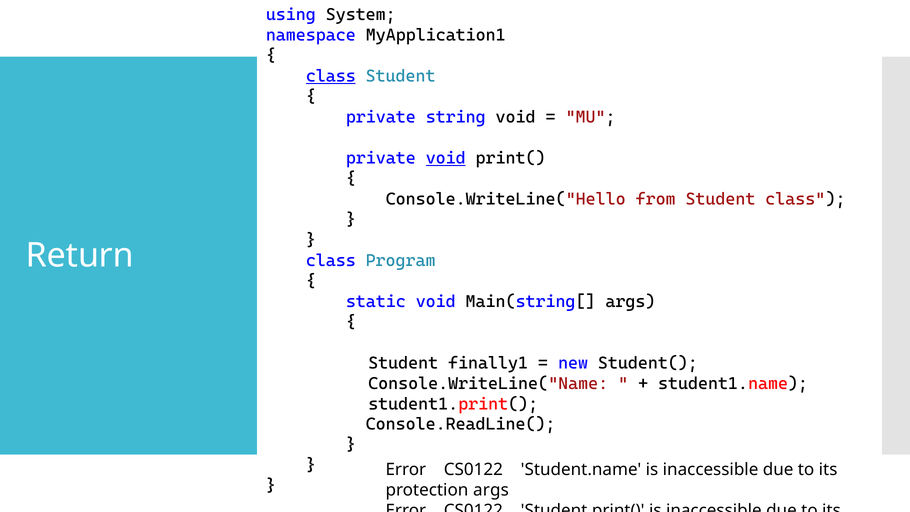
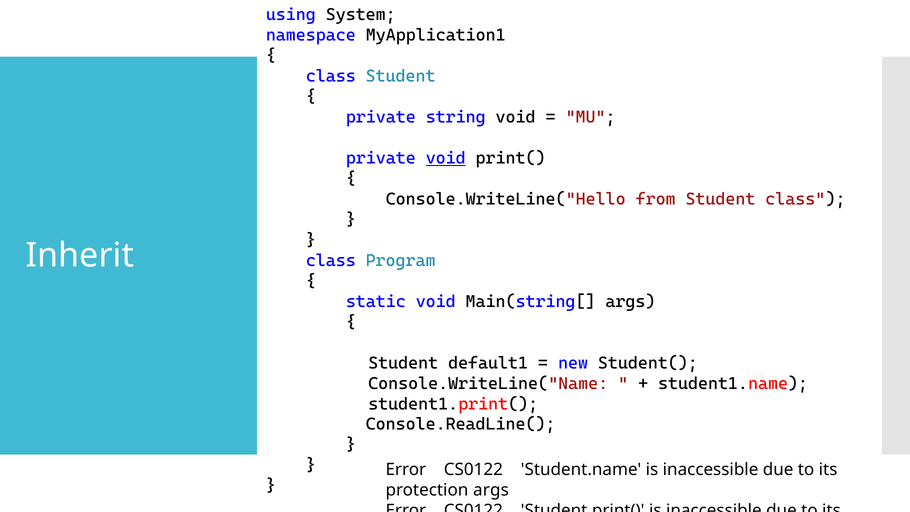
class at (331, 76) underline: present -> none
Return: Return -> Inherit
finally1: finally1 -> default1
